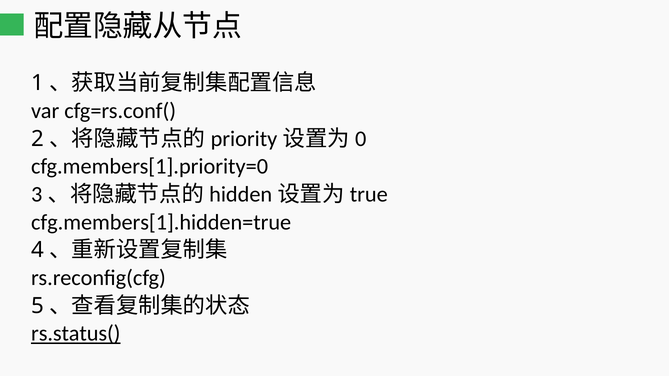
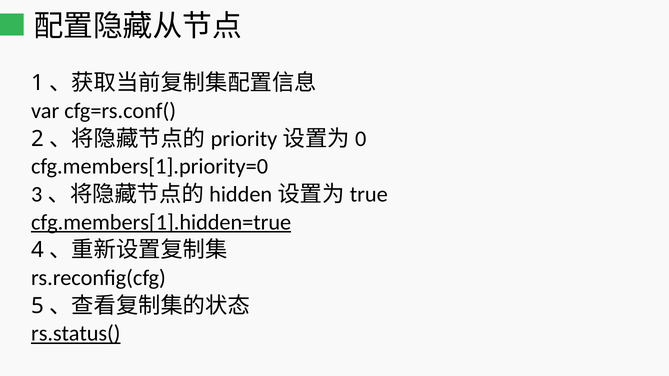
cfg.members[1].hidden=true underline: none -> present
